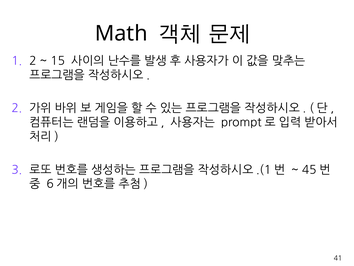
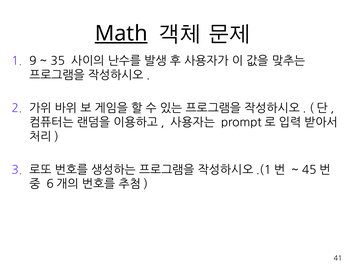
Math underline: none -> present
1 2: 2 -> 9
15: 15 -> 35
